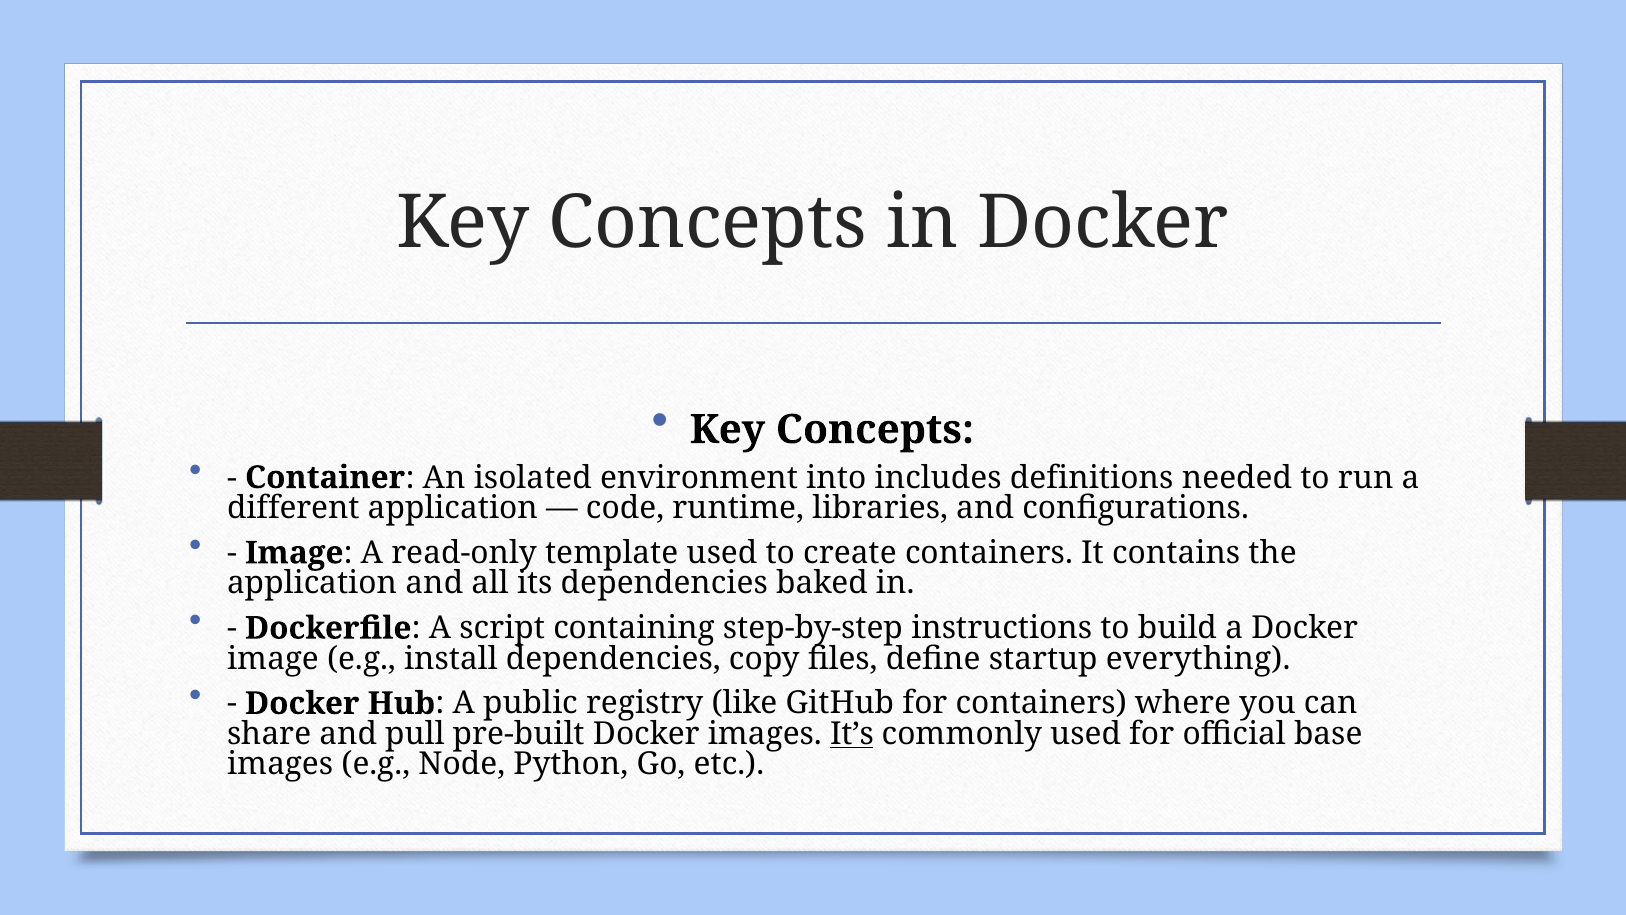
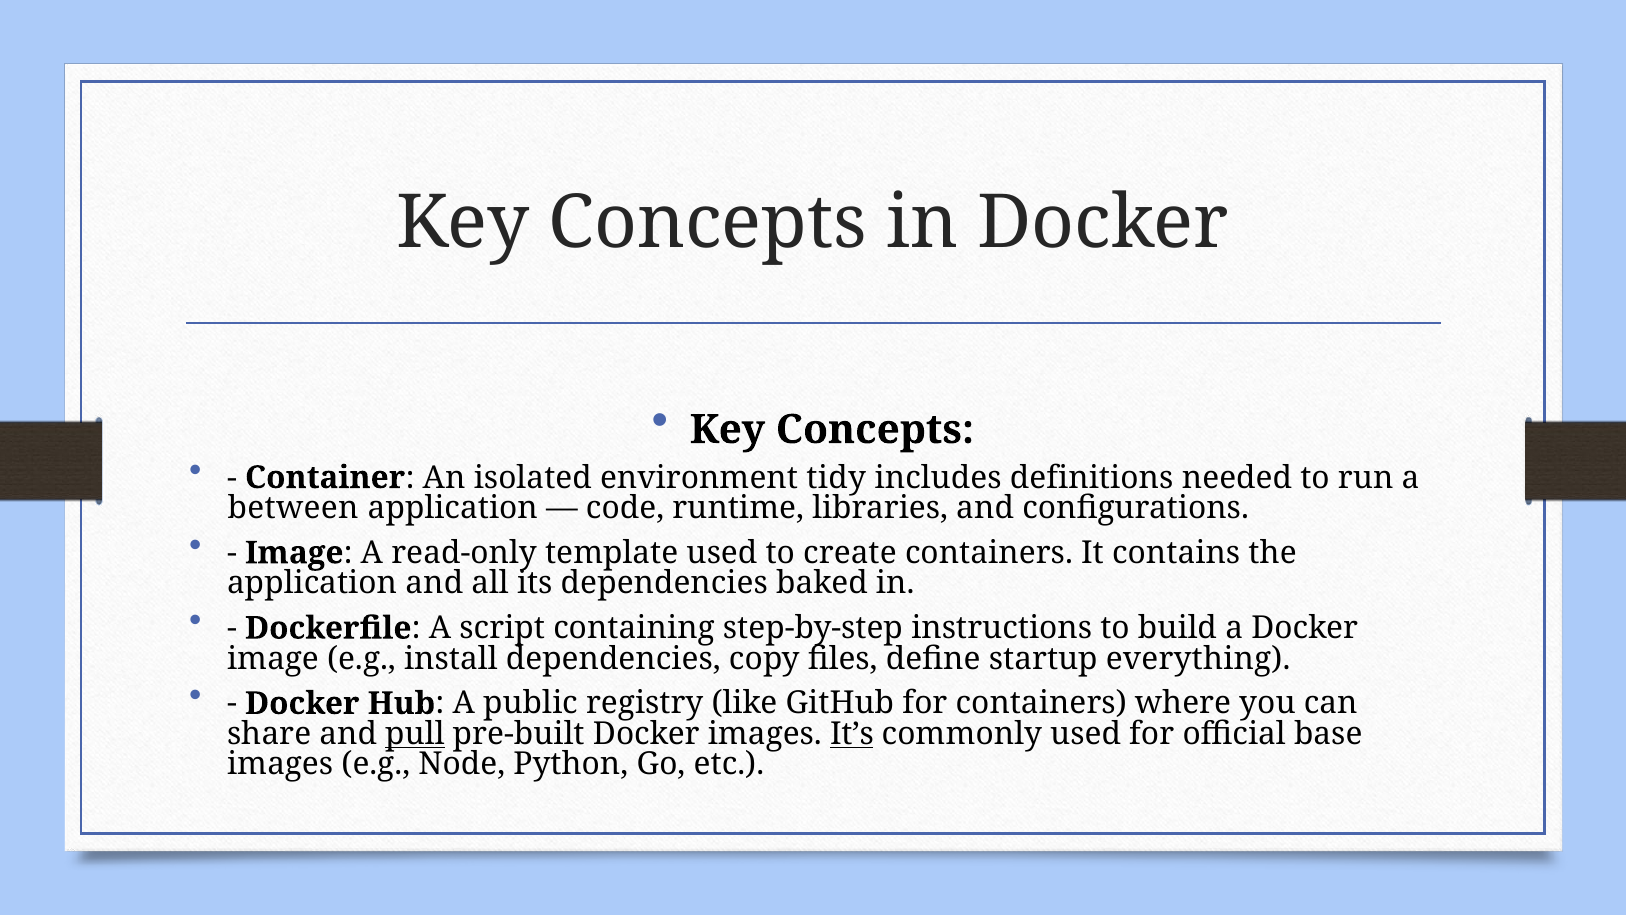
into: into -> tidy
different: different -> between
pull underline: none -> present
